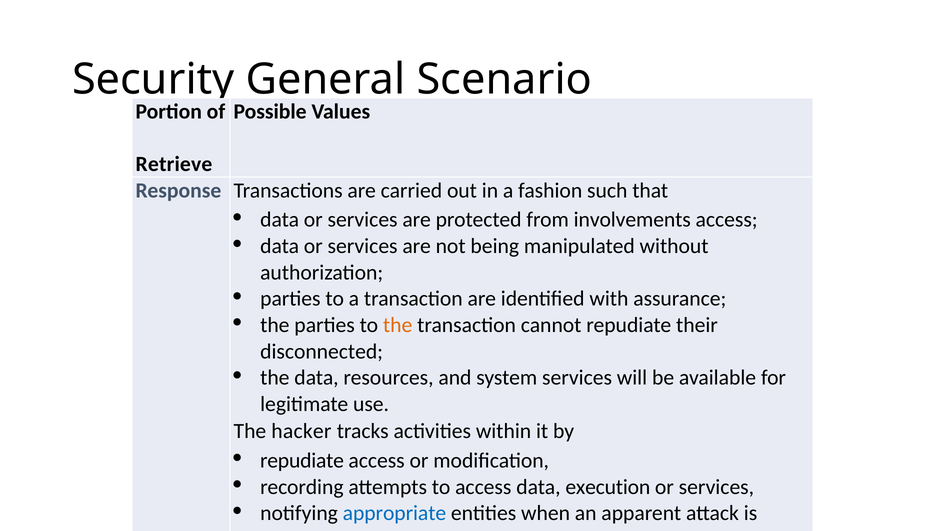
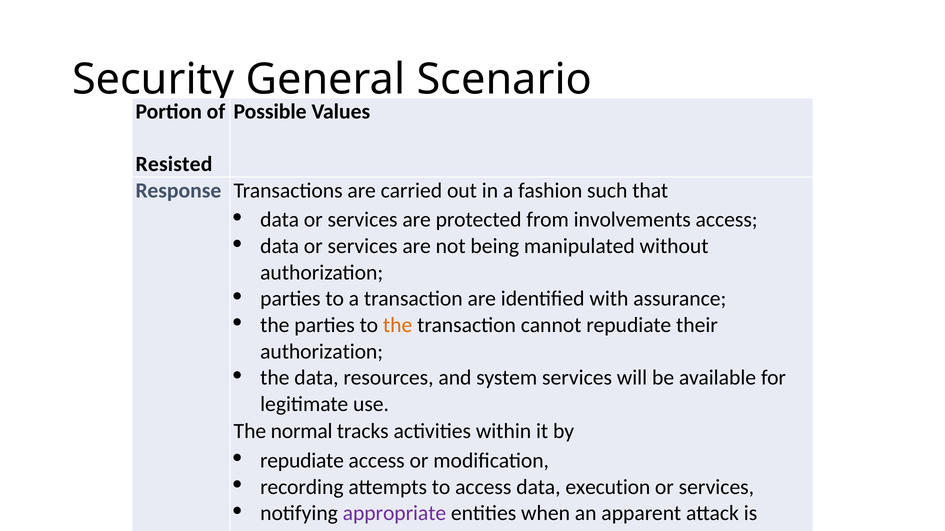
Retrieve: Retrieve -> Resisted
disconnected at (322, 352): disconnected -> authorization
hacker: hacker -> normal
appropriate colour: blue -> purple
